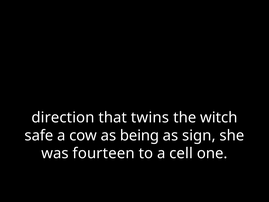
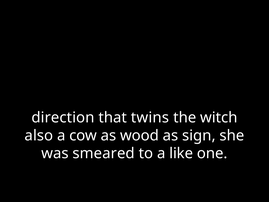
safe: safe -> also
being: being -> wood
fourteen: fourteen -> smeared
cell: cell -> like
